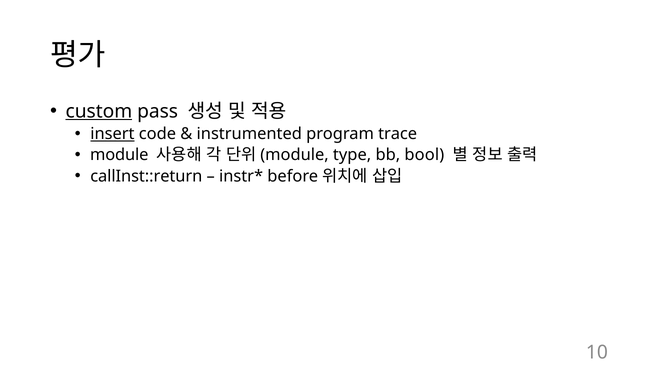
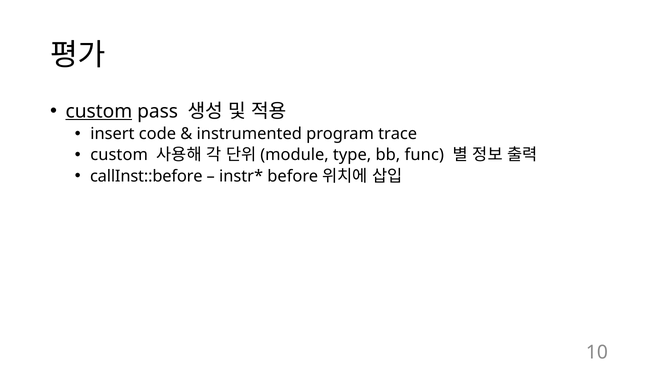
insert underline: present -> none
module at (119, 155): module -> custom
bool: bool -> func
callInst::return: callInst::return -> callInst::before
